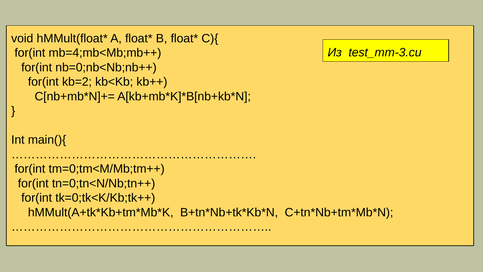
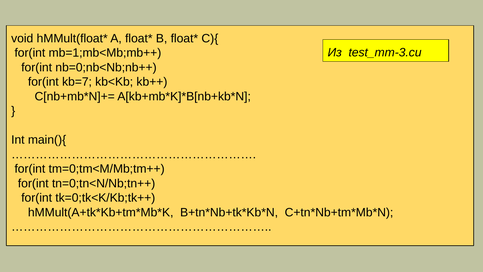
mb=4;mb<Mb;mb++: mb=4;mb<Mb;mb++ -> mb=1;mb<Mb;mb++
kb=2: kb=2 -> kb=7
